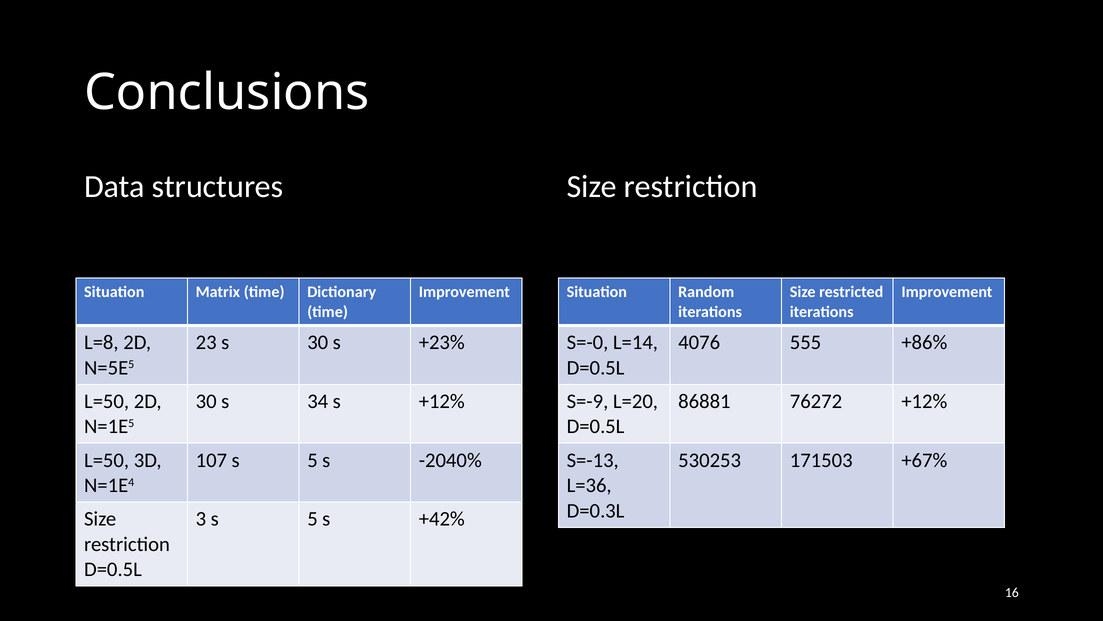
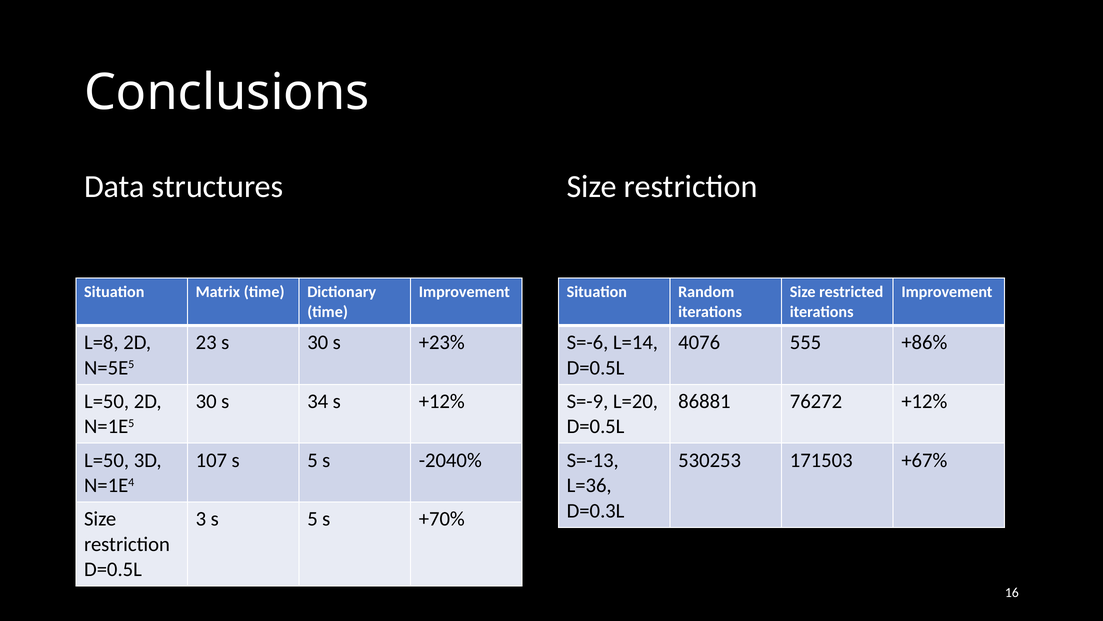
S=-0: S=-0 -> S=-6
+42%: +42% -> +70%
